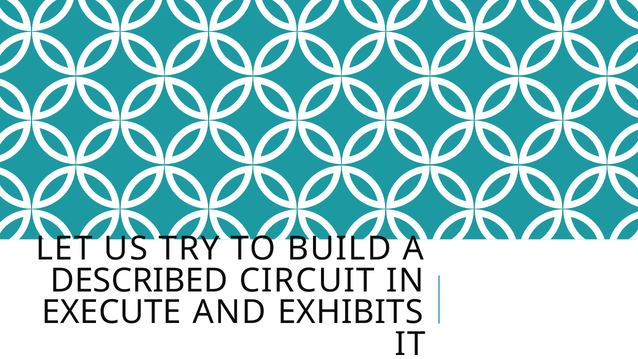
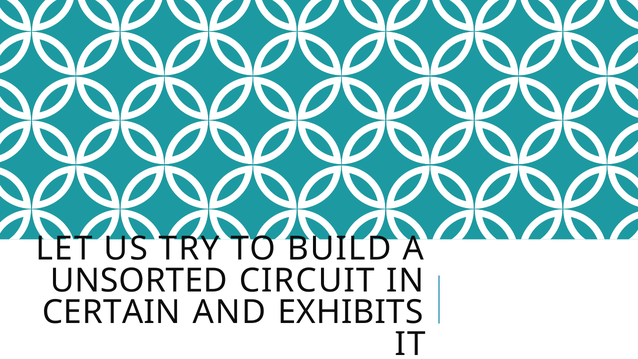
DESCRIBED: DESCRIBED -> UNSORTED
EXECUTE: EXECUTE -> CERTAIN
